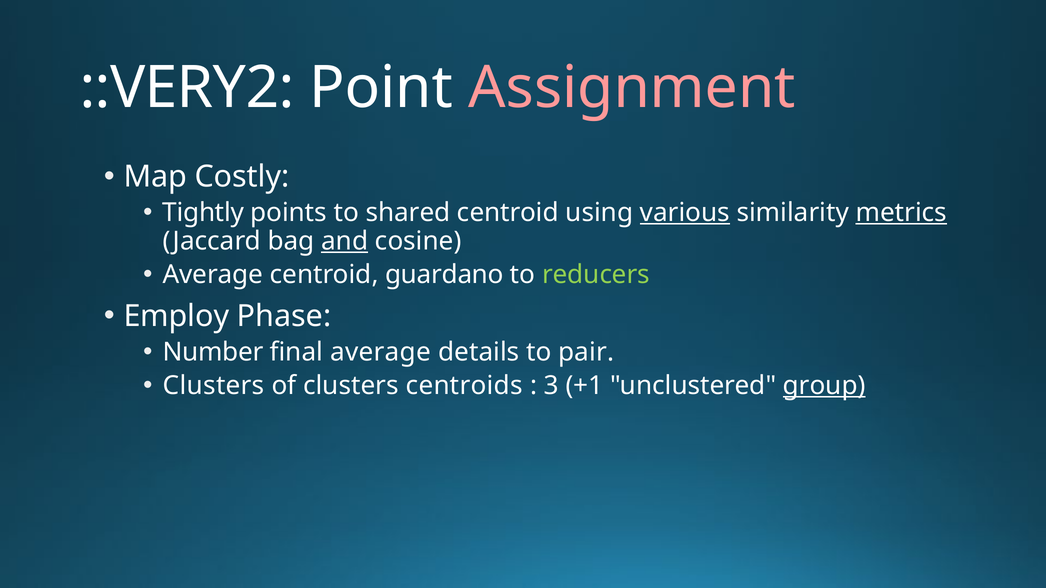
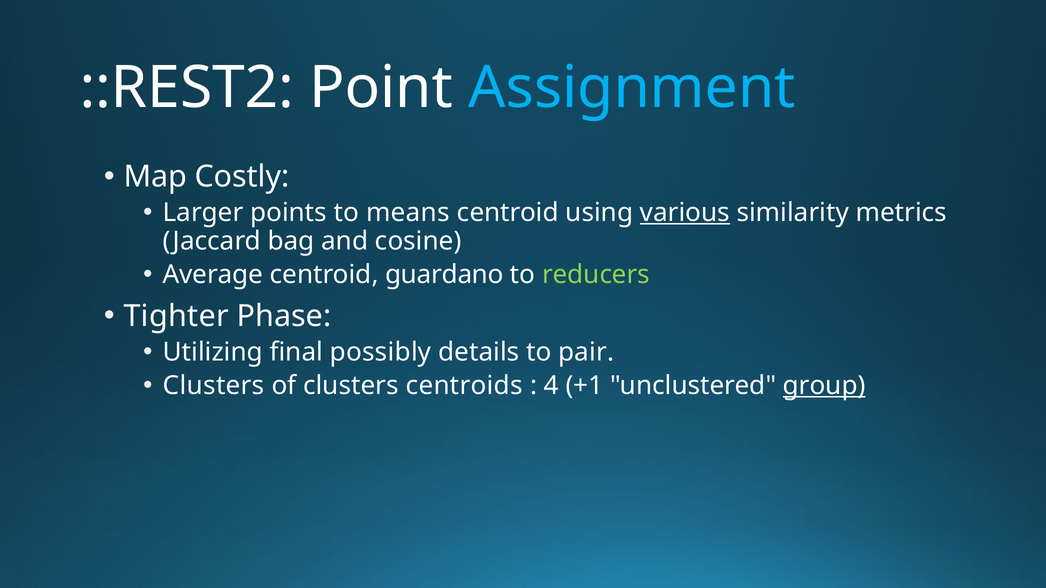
::VERY2: ::VERY2 -> ::REST2
Assignment colour: pink -> light blue
Tightly: Tightly -> Larger
shared: shared -> means
metrics underline: present -> none
and underline: present -> none
Employ: Employ -> Tighter
Number: Number -> Utilizing
final average: average -> possibly
3: 3 -> 4
